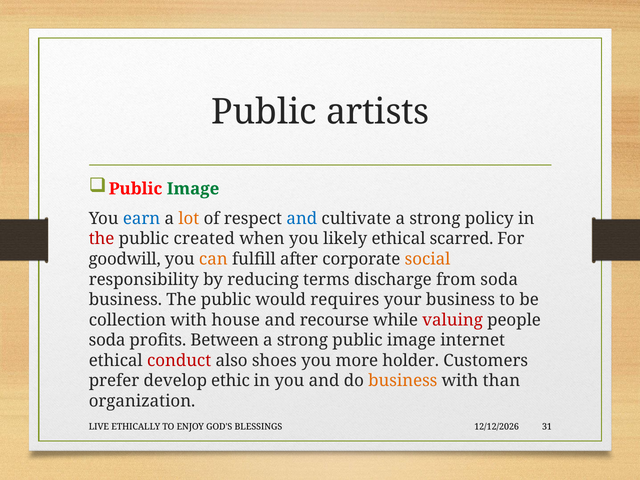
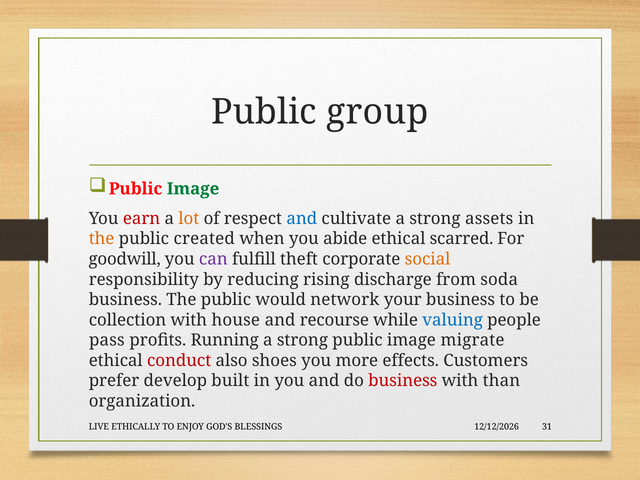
artists: artists -> group
earn colour: blue -> red
policy: policy -> assets
the at (102, 239) colour: red -> orange
likely: likely -> abide
can colour: orange -> purple
after: after -> theft
terms: terms -> rising
requires: requires -> network
valuing colour: red -> blue
soda at (107, 340): soda -> pass
Between: Between -> Running
internet: internet -> migrate
holder: holder -> effects
ethic: ethic -> built
business at (403, 381) colour: orange -> red
